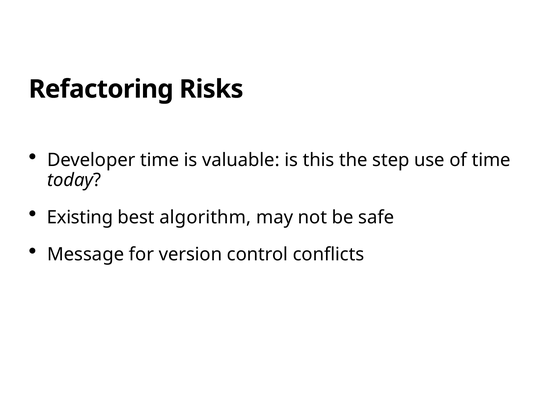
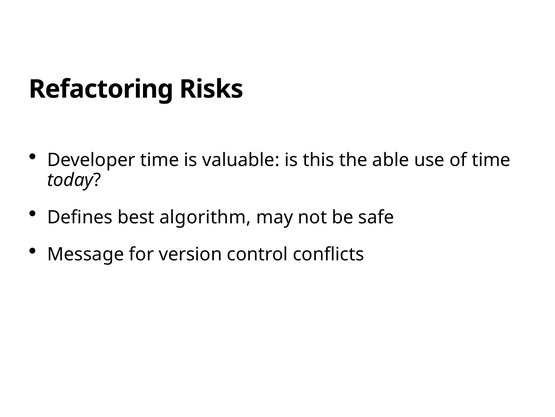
step: step -> able
Existing: Existing -> Defines
